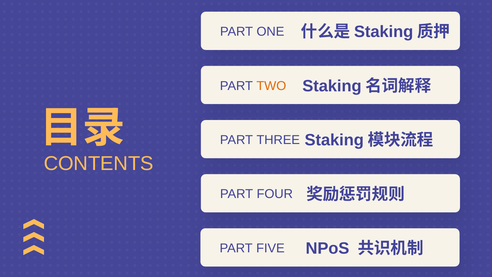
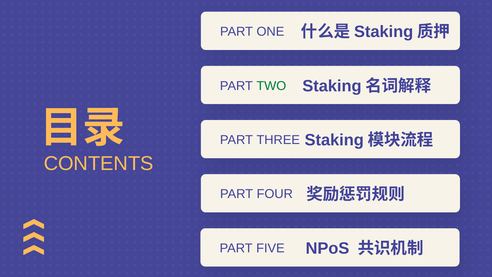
TWO colour: orange -> green
